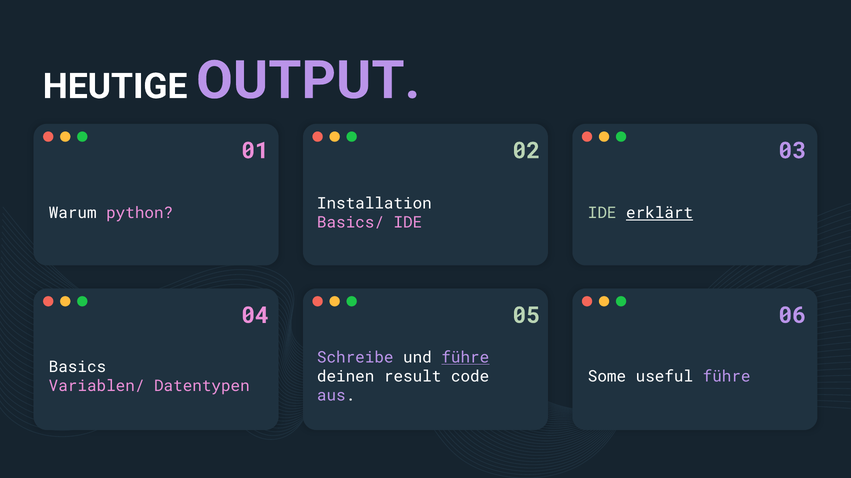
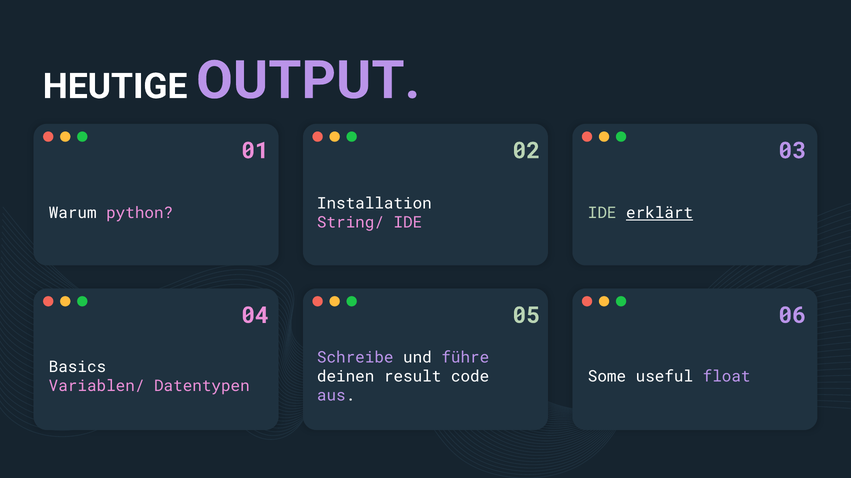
Basics/: Basics/ -> String/
führe at (465, 358) underline: present -> none
useful führe: führe -> float
